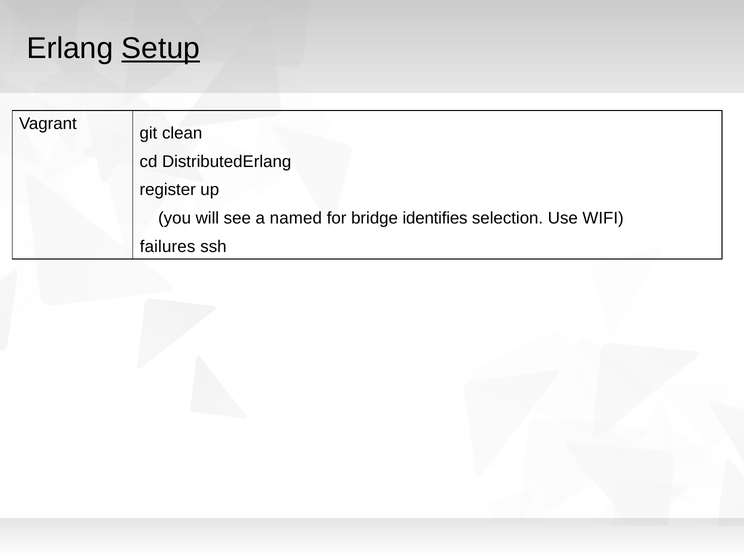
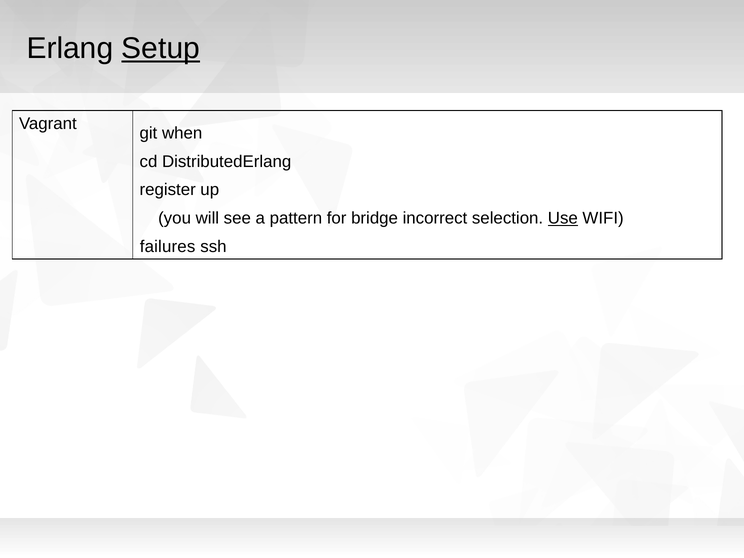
clean: clean -> when
named: named -> pattern
identifies: identifies -> incorrect
Use underline: none -> present
